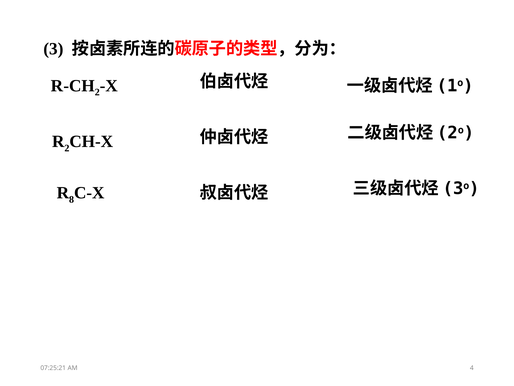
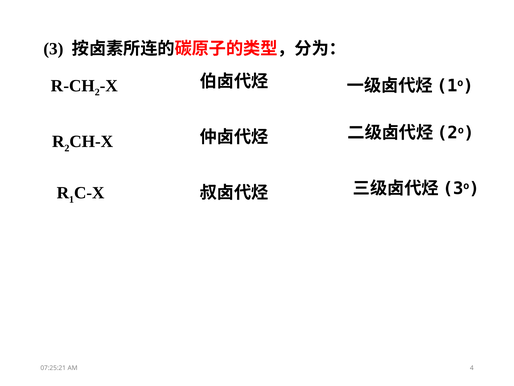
8: 8 -> 1
